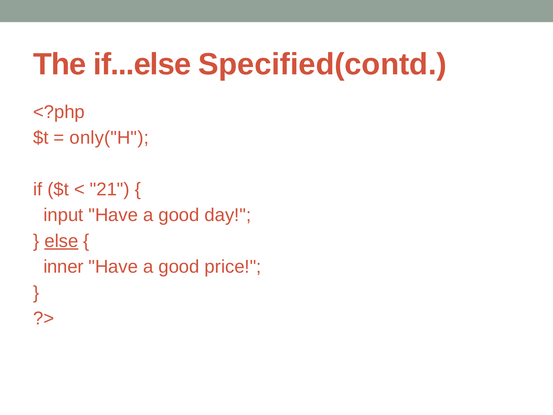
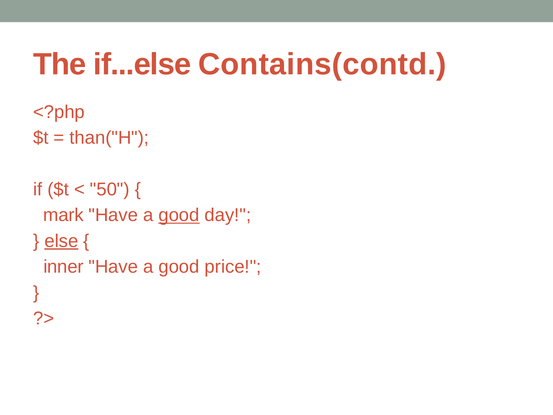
Specified(contd: Specified(contd -> Contains(contd
only("H: only("H -> than("H
21: 21 -> 50
input: input -> mark
good at (179, 215) underline: none -> present
